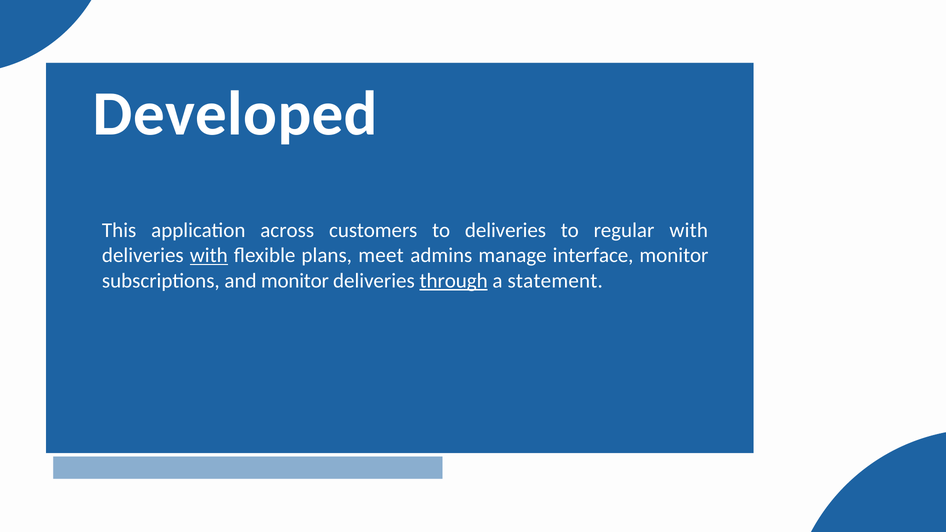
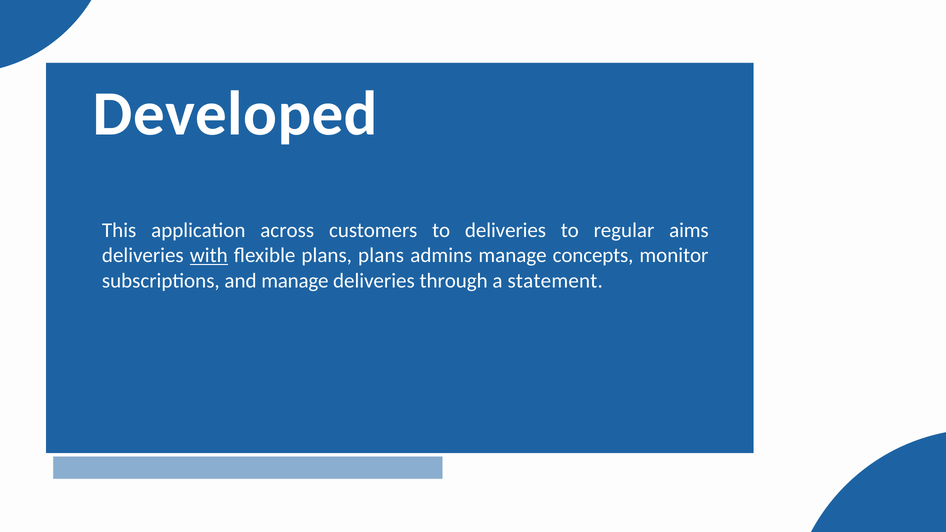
regular with: with -> aims
plans meet: meet -> plans
interface: interface -> concepts
and monitor: monitor -> manage
through underline: present -> none
